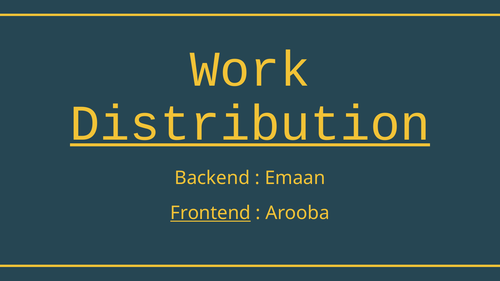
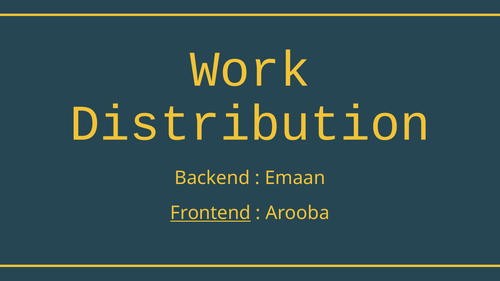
Distribution underline: present -> none
